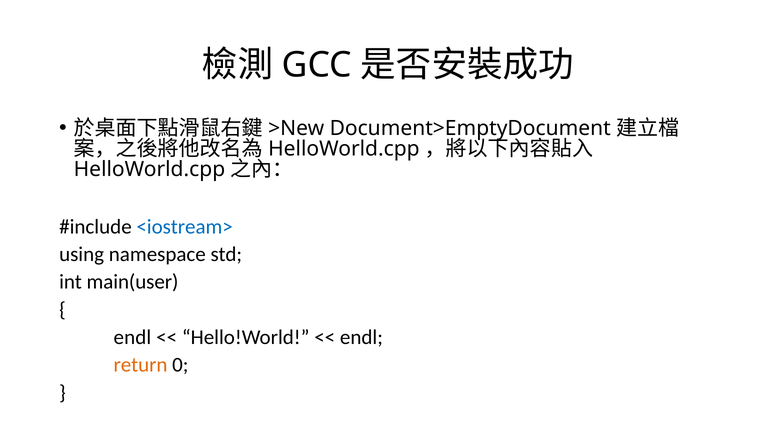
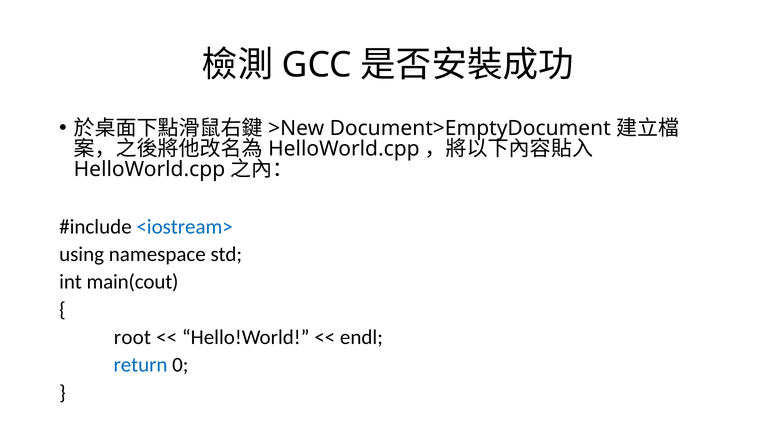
main(user: main(user -> main(cout
endl at (132, 338): endl -> root
return colour: orange -> blue
